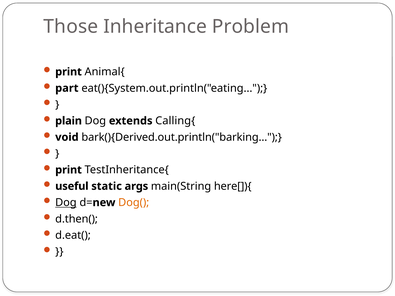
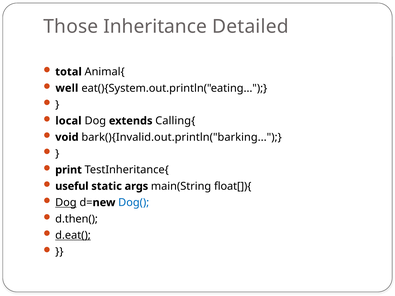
Problem: Problem -> Detailed
print at (69, 72): print -> total
part: part -> well
plain: plain -> local
bark(){Derived.out.println("barking: bark(){Derived.out.println("barking -> bark(){Invalid.out.println("barking
here[]){: here[]){ -> float[]){
Dog( colour: orange -> blue
d.eat( underline: none -> present
